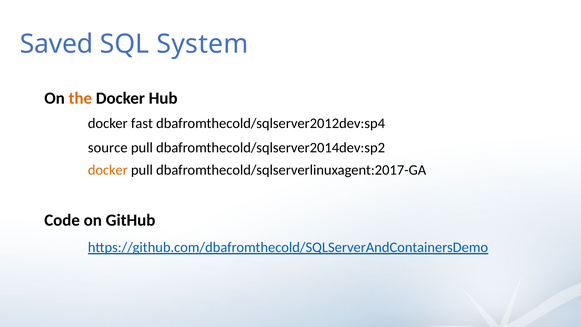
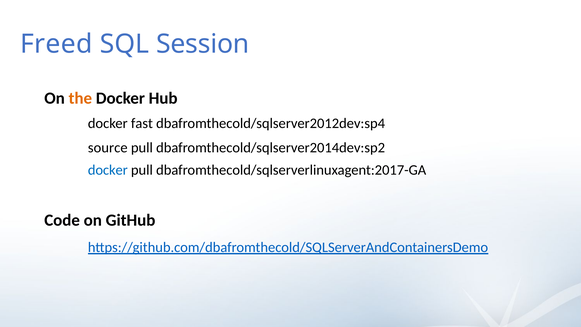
Saved: Saved -> Freed
System: System -> Session
docker at (108, 170) colour: orange -> blue
